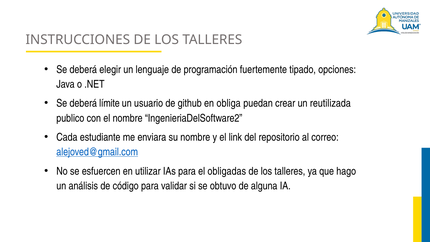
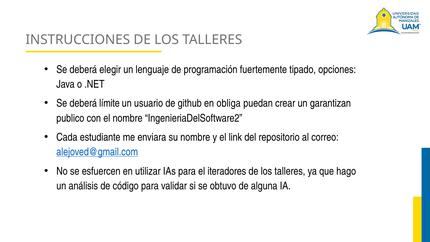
reutilizada: reutilizada -> garantizan
obligadas: obligadas -> iteradores
